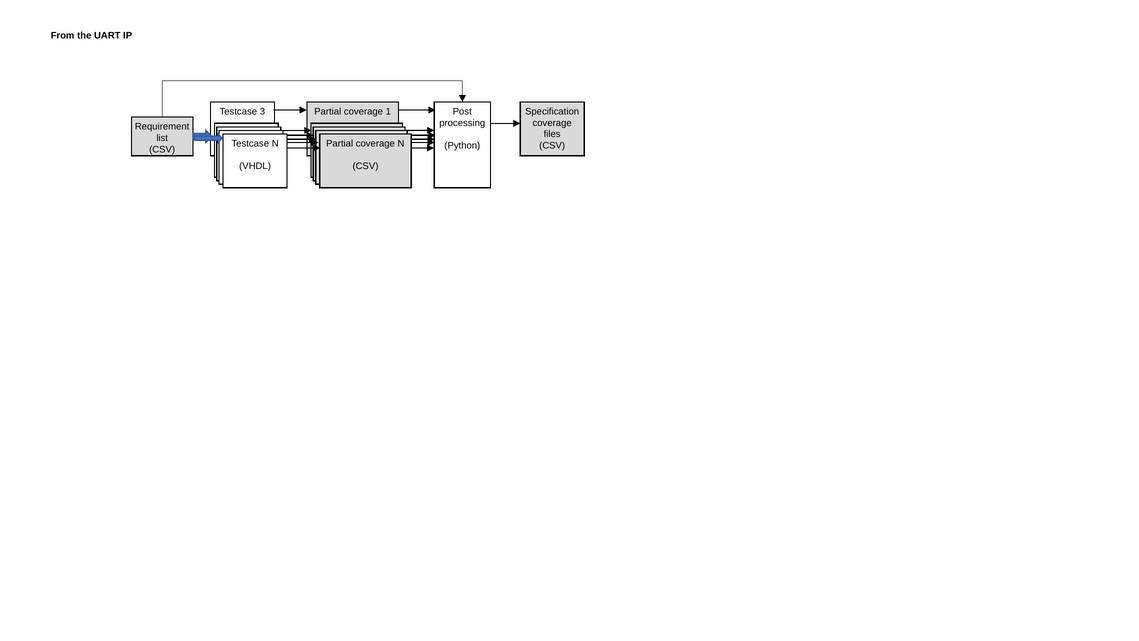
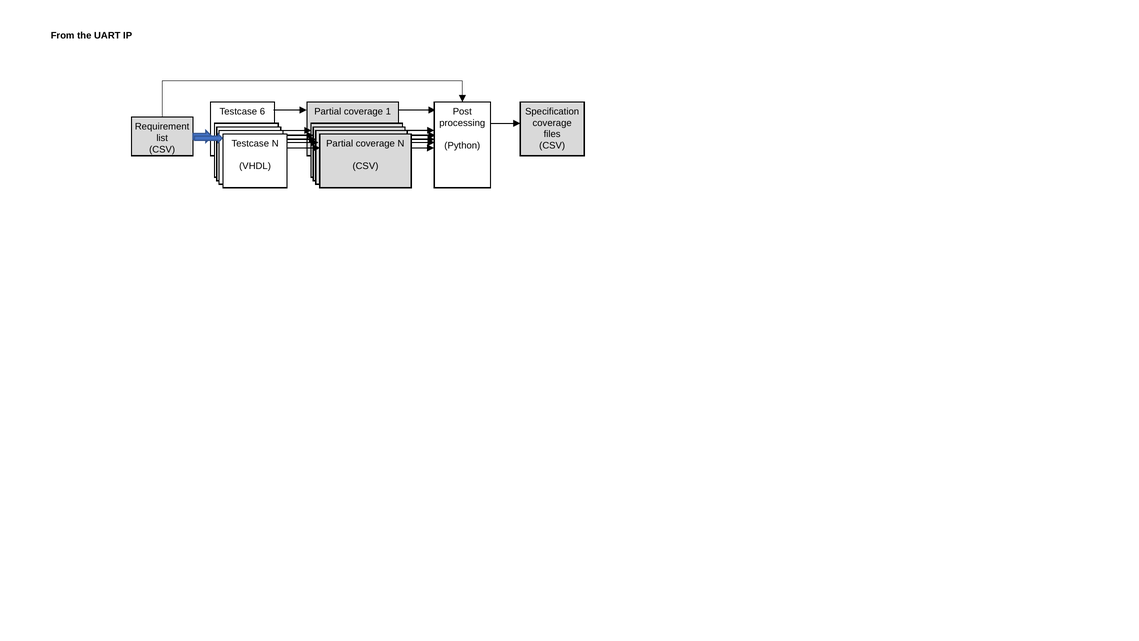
3: 3 -> 6
